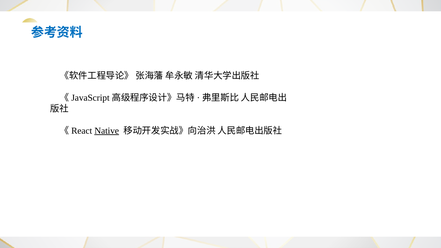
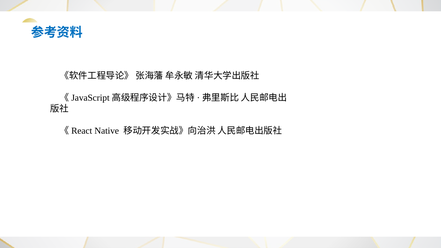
Native underline: present -> none
